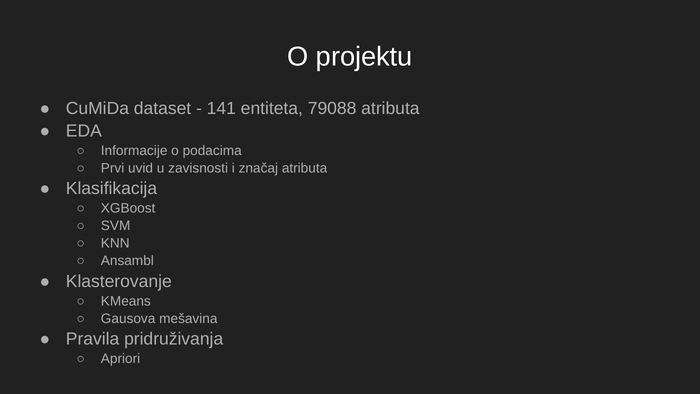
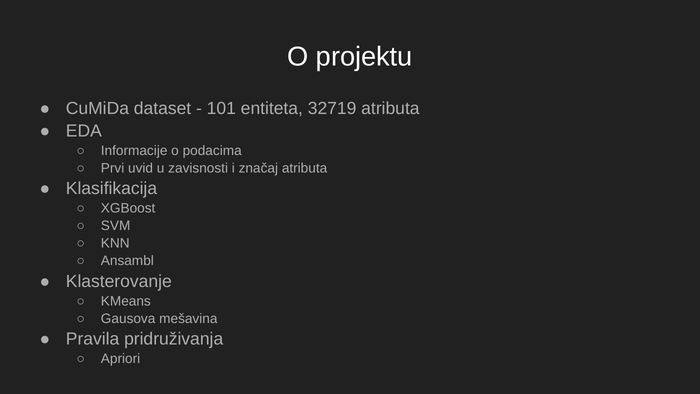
141: 141 -> 101
79088: 79088 -> 32719
